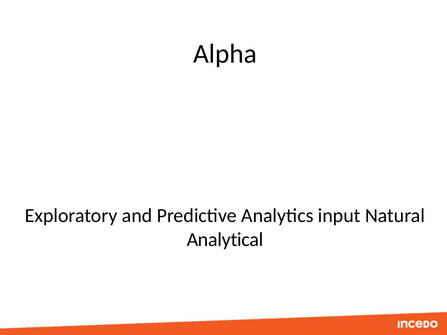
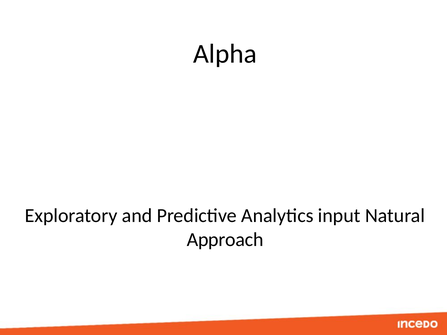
Analytical: Analytical -> Approach
